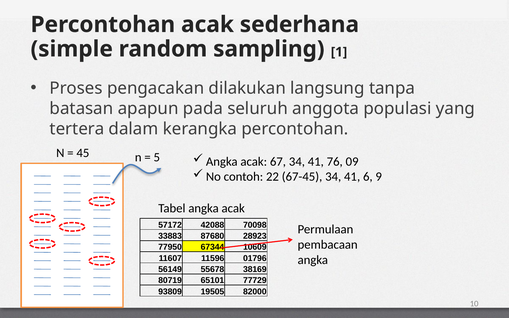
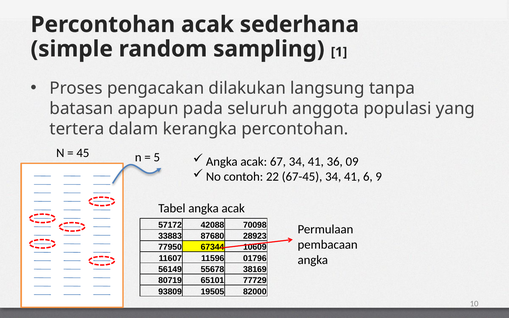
76: 76 -> 36
